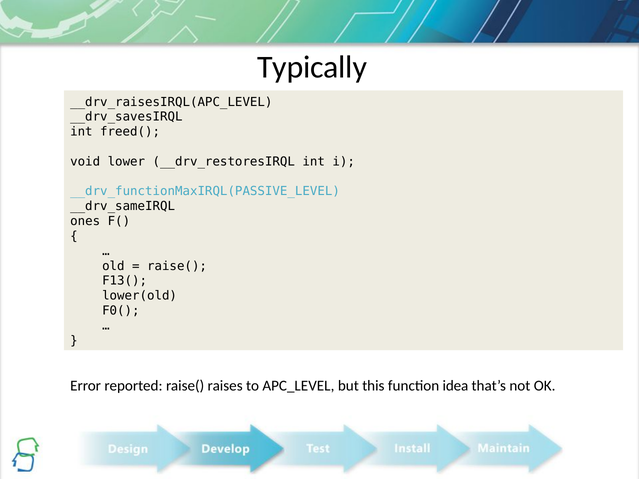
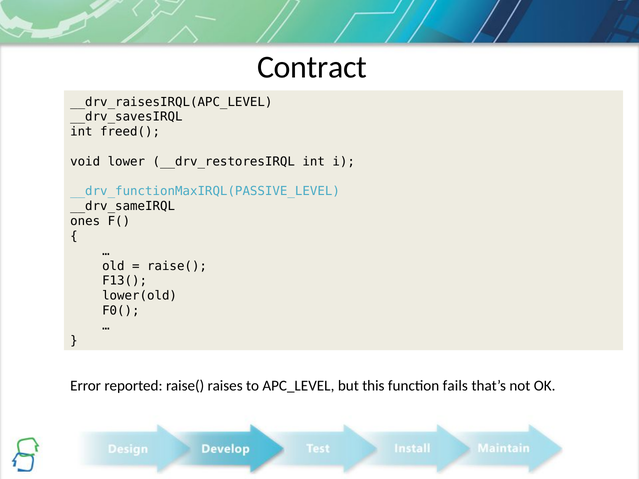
Typically: Typically -> Contract
idea: idea -> fails
